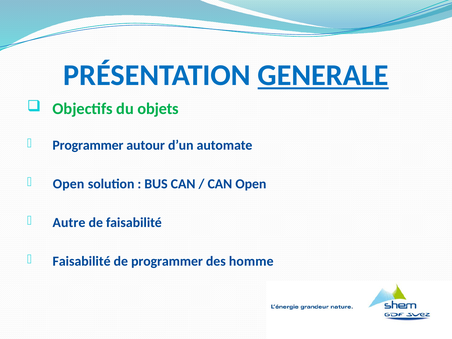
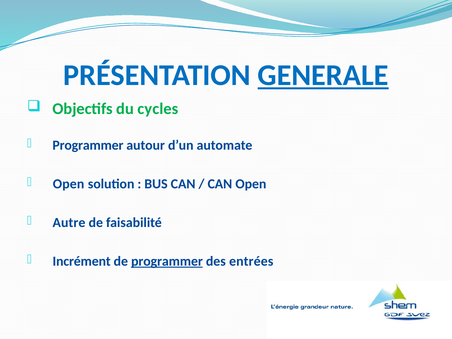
objets: objets -> cycles
Faisabilité at (82, 261): Faisabilité -> Incrément
programmer at (167, 261) underline: none -> present
homme: homme -> entrées
